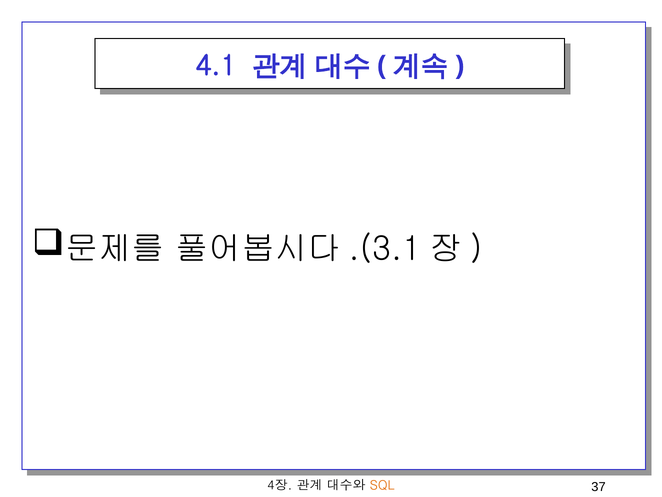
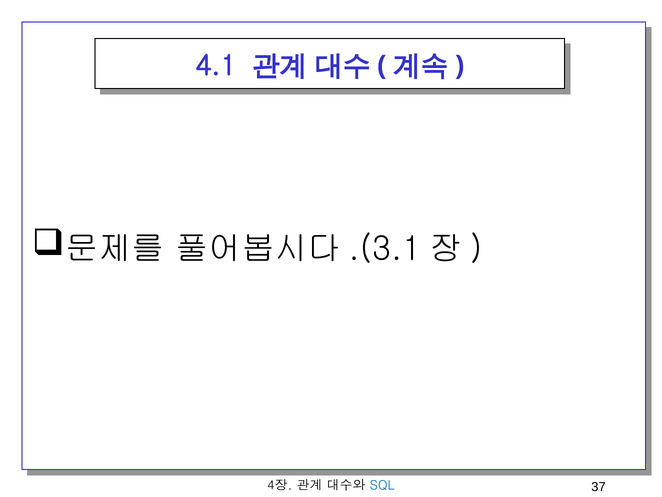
SQL colour: orange -> blue
